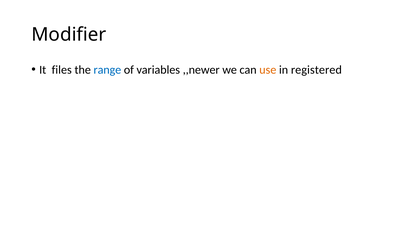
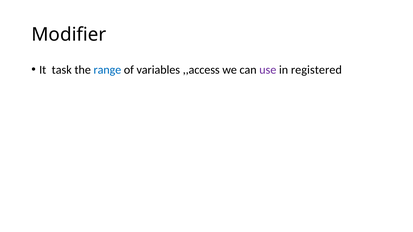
files: files -> task
,,newer: ,,newer -> ,,access
use colour: orange -> purple
